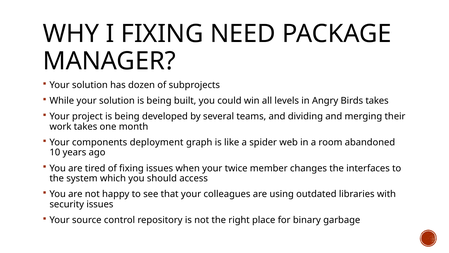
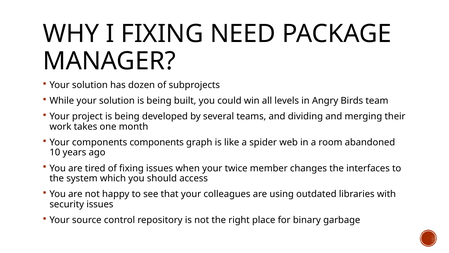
Birds takes: takes -> team
components deployment: deployment -> components
